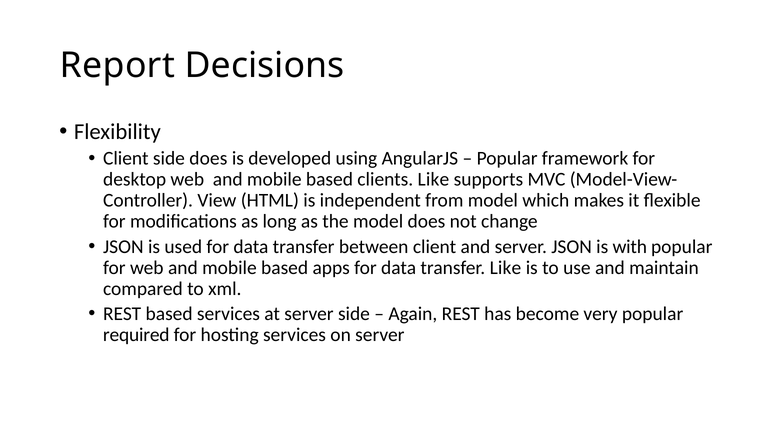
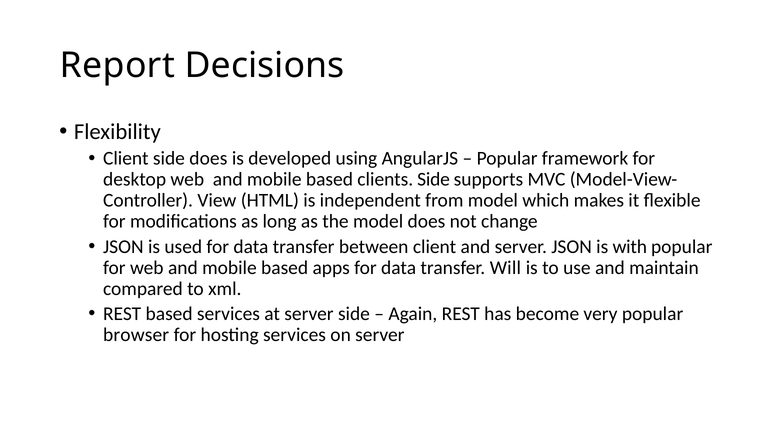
clients Like: Like -> Side
transfer Like: Like -> Will
required: required -> browser
